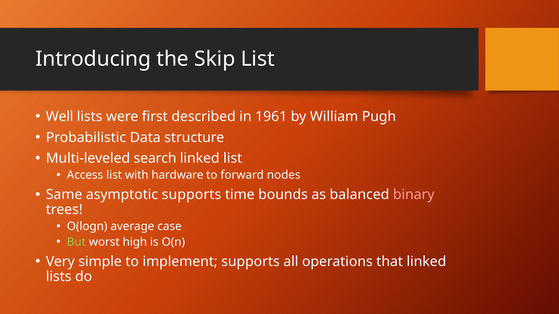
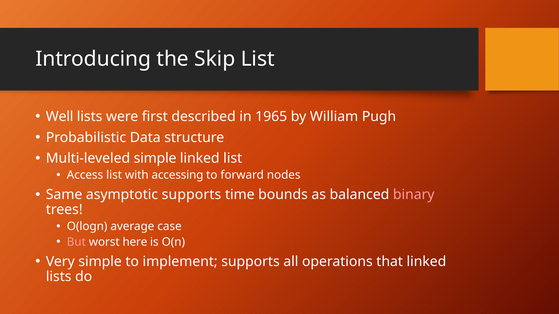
1961: 1961 -> 1965
Multi-leveled search: search -> simple
hardware: hardware -> accessing
But colour: light green -> pink
high: high -> here
